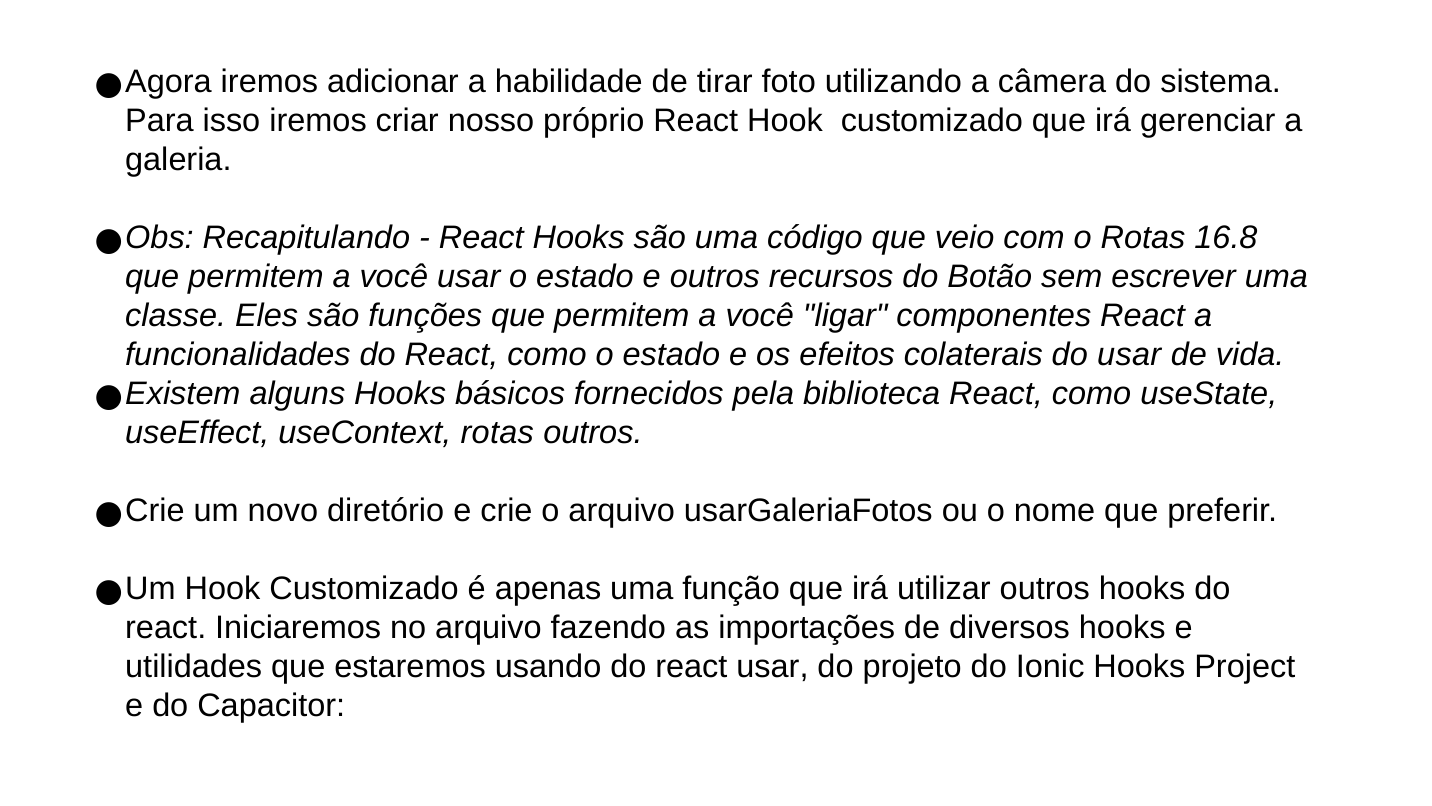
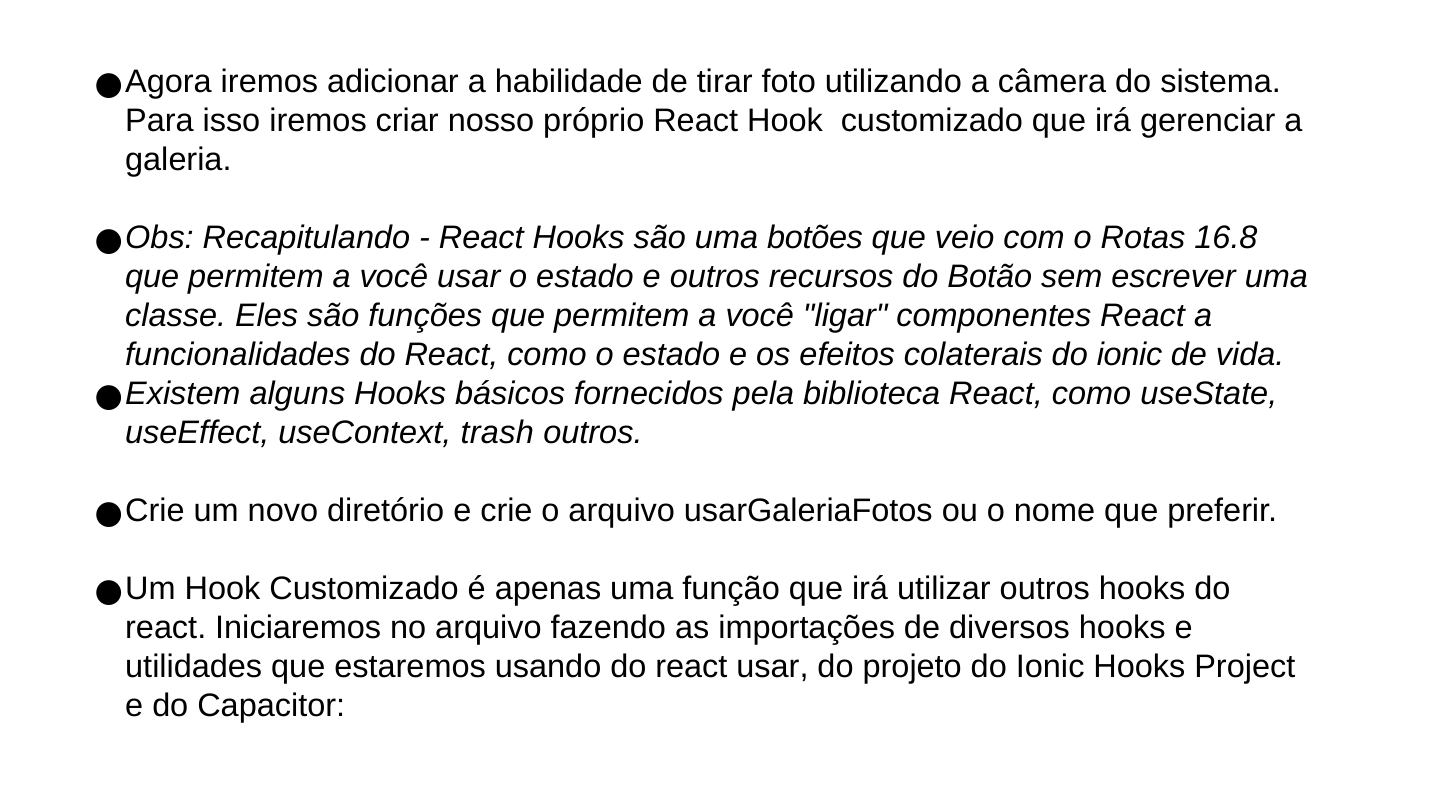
código: código -> botões
colaterais do usar: usar -> ionic
useContext rotas: rotas -> trash
